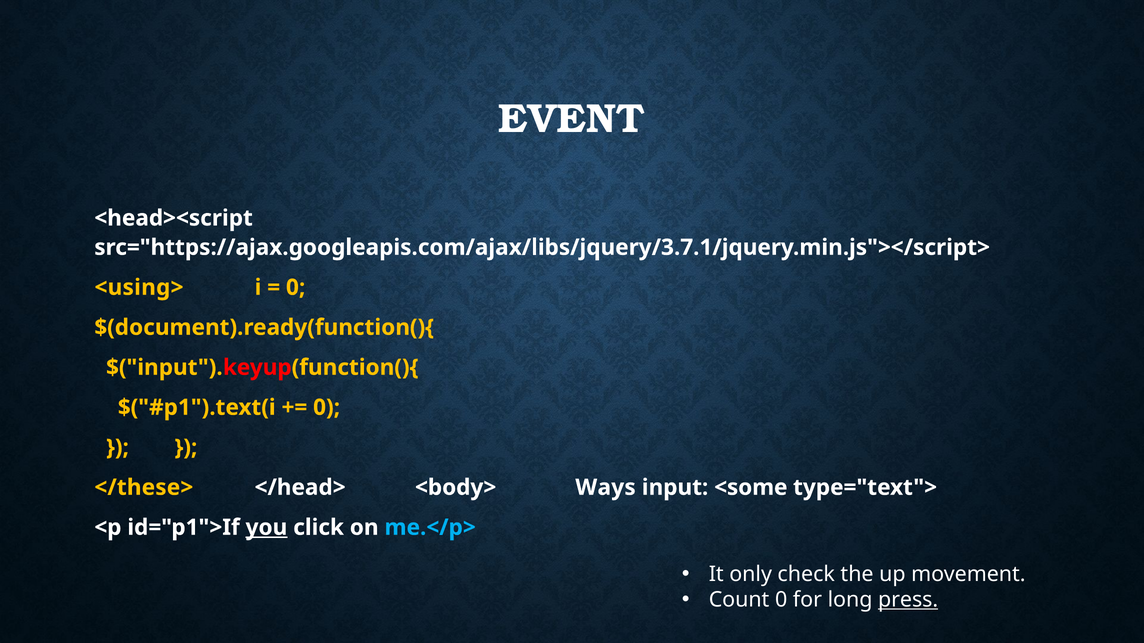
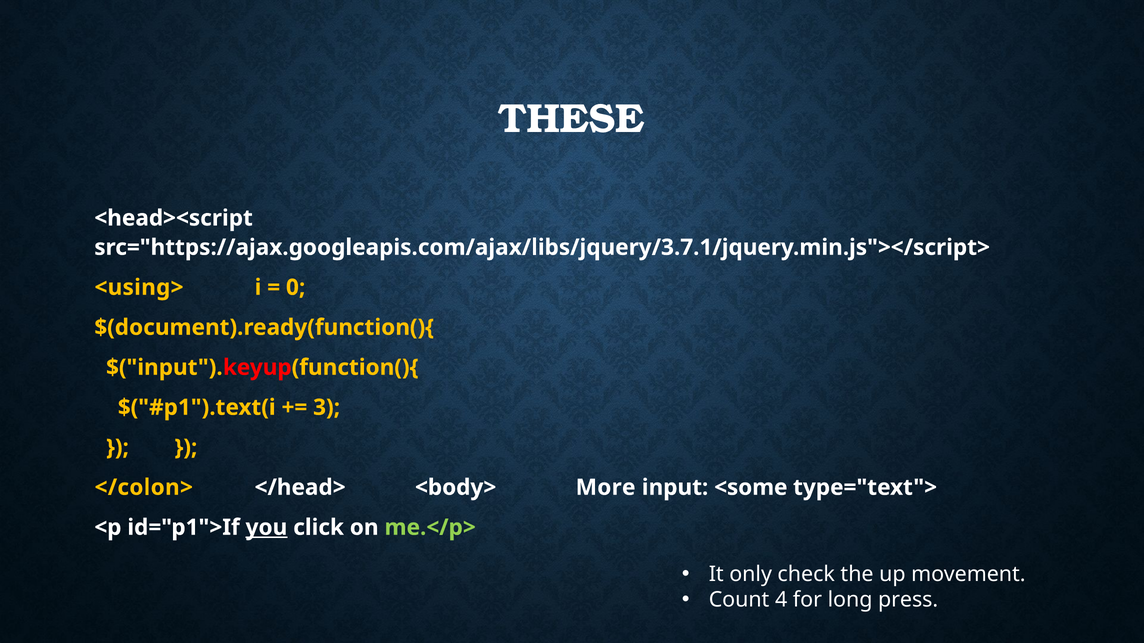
EVENT: EVENT -> THESE
0 at (327, 408): 0 -> 3
</these>: </these> -> </colon>
Ways: Ways -> More
me.</p> colour: light blue -> light green
Count 0: 0 -> 4
press underline: present -> none
